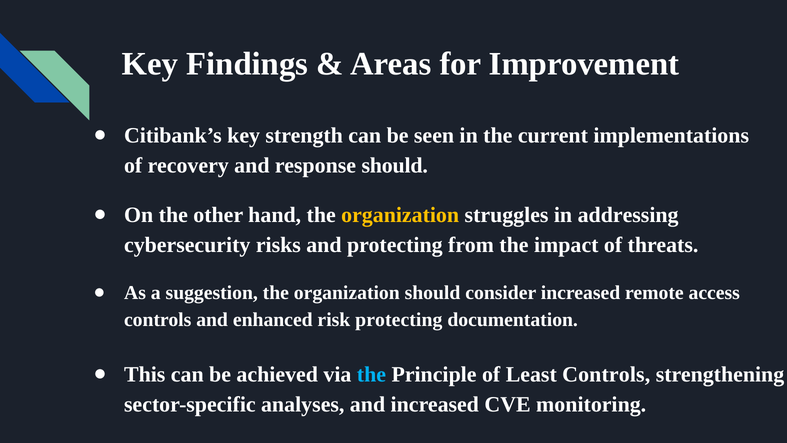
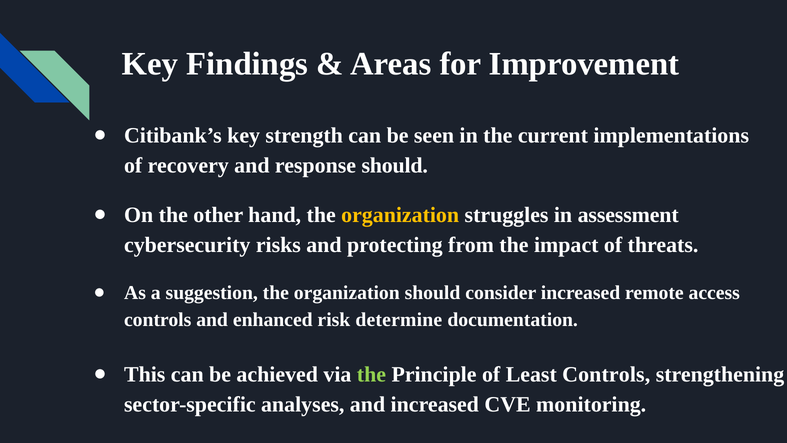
addressing: addressing -> assessment
risk protecting: protecting -> determine
the at (371, 374) colour: light blue -> light green
